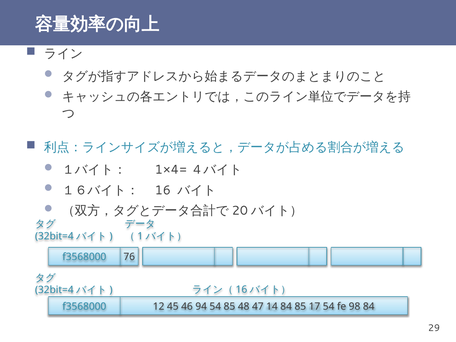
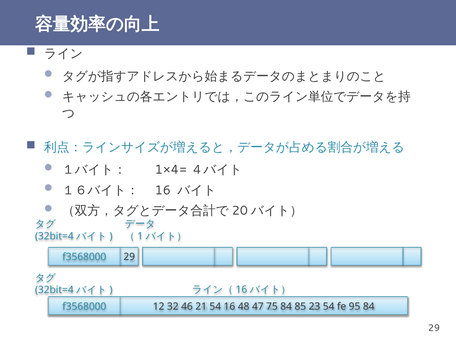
f3568000 76: 76 -> 29
45: 45 -> 32
94: 94 -> 21
54 85: 85 -> 16
14: 14 -> 75
17: 17 -> 23
98: 98 -> 95
